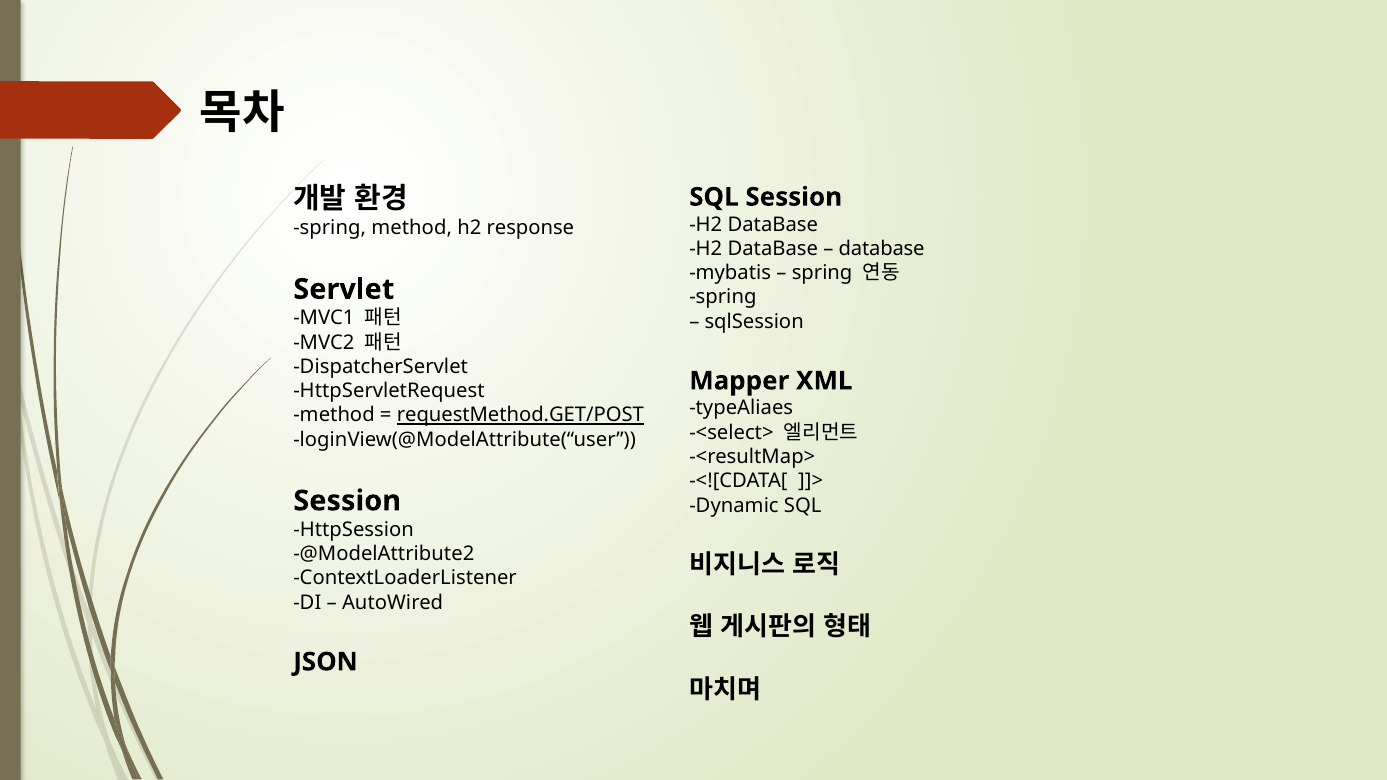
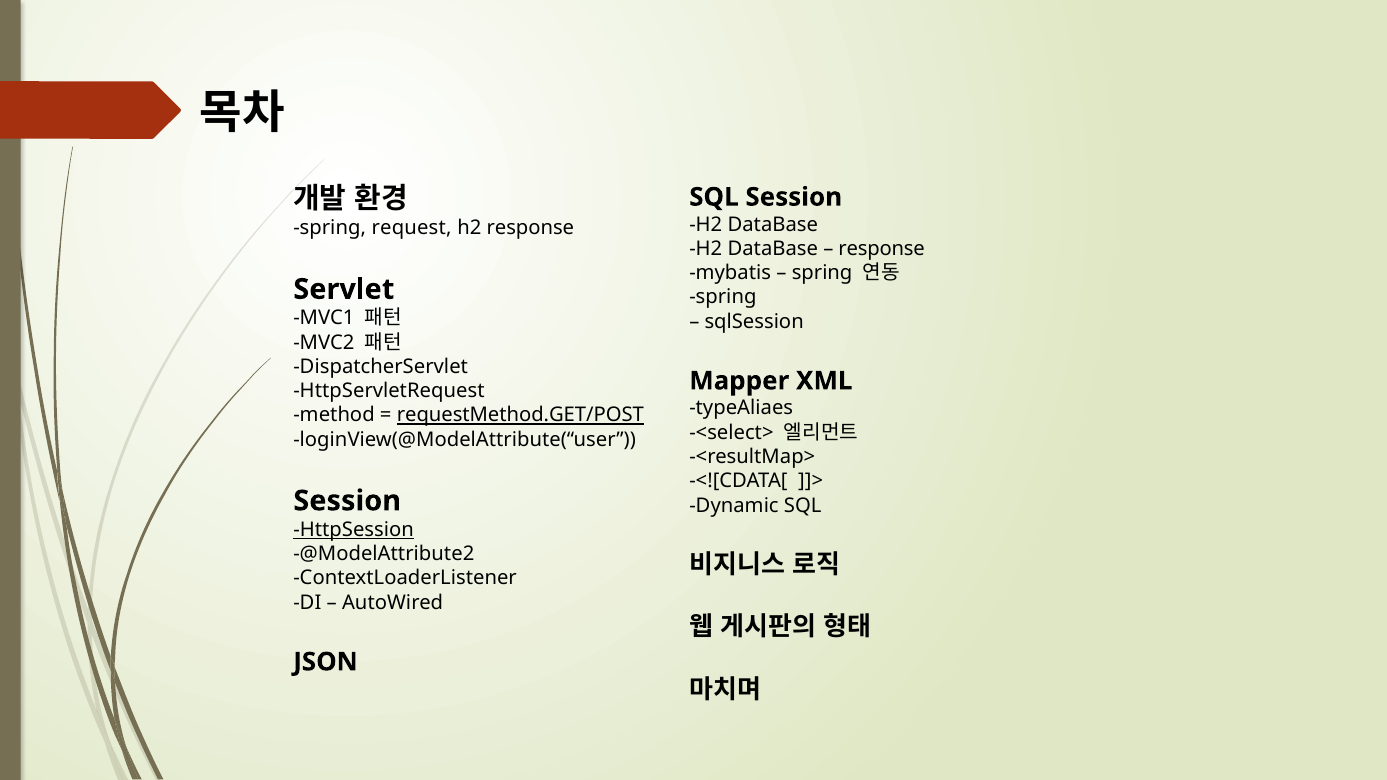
spring method: method -> request
database at (882, 249): database -> response
HttpSession underline: none -> present
